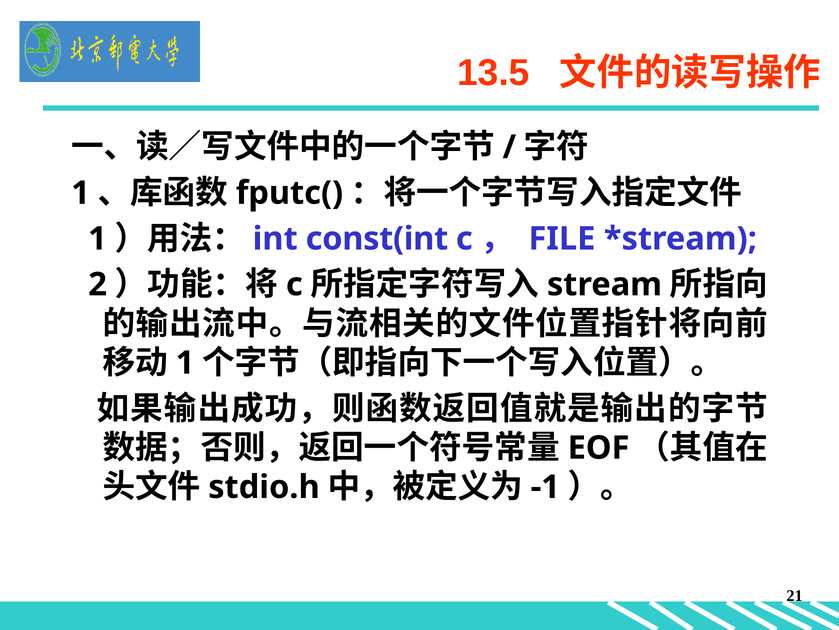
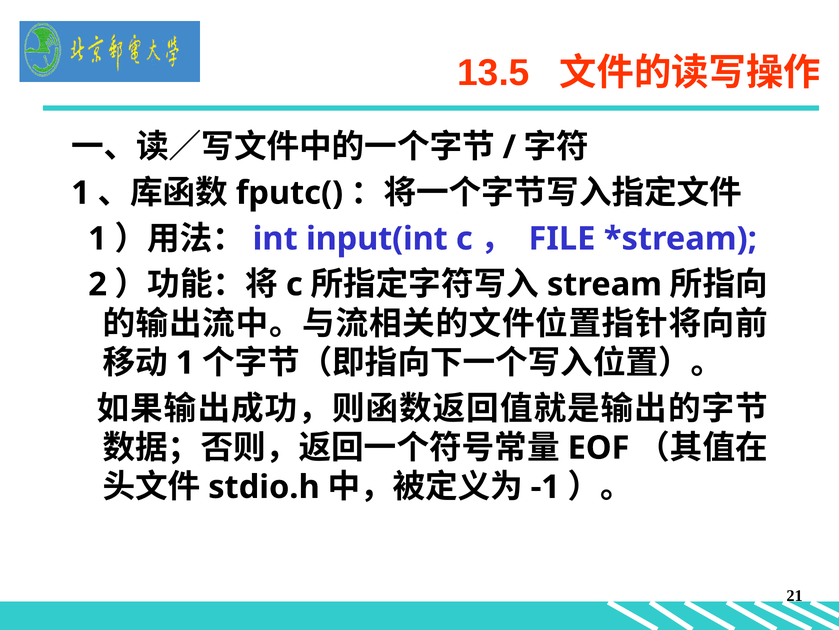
const(int: const(int -> input(int
